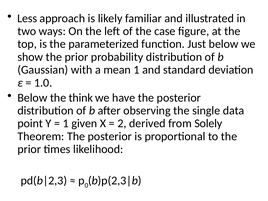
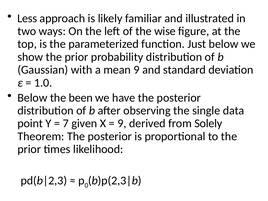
case: case -> wise
mean 1: 1 -> 9
think: think -> been
1 at (66, 123): 1 -> 7
2 at (122, 123): 2 -> 9
